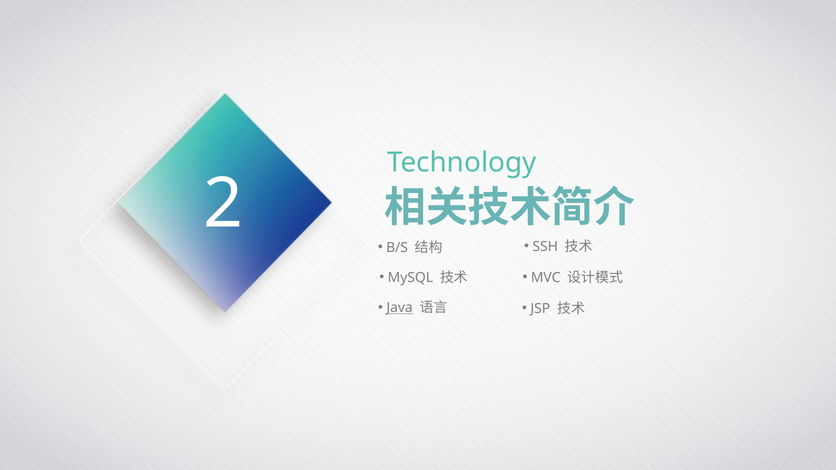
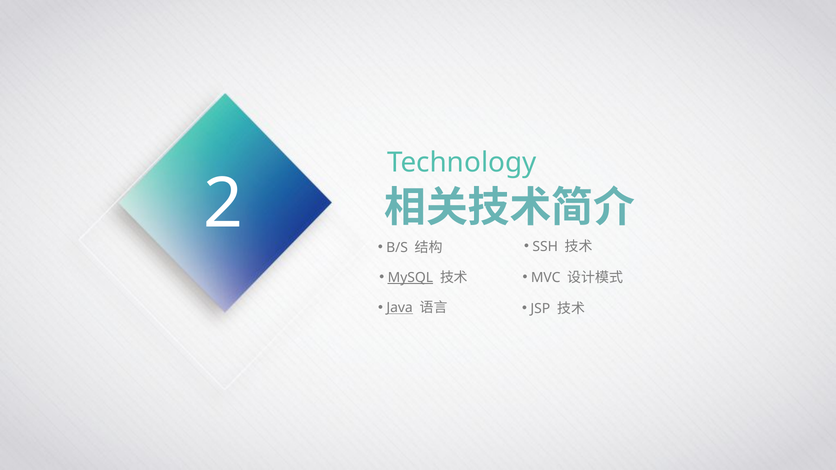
MySQL underline: none -> present
